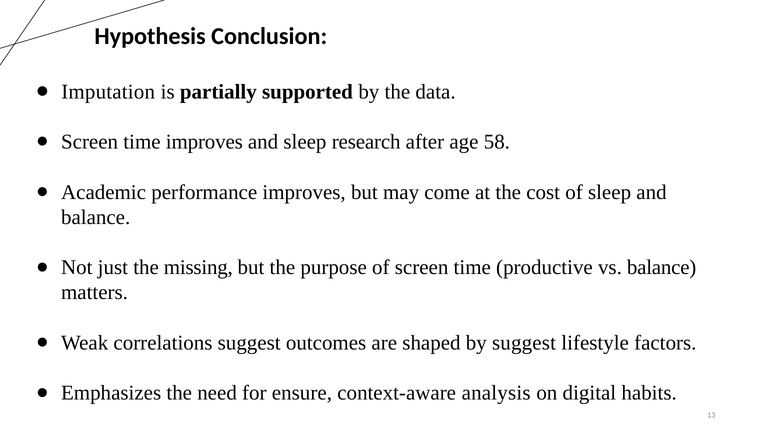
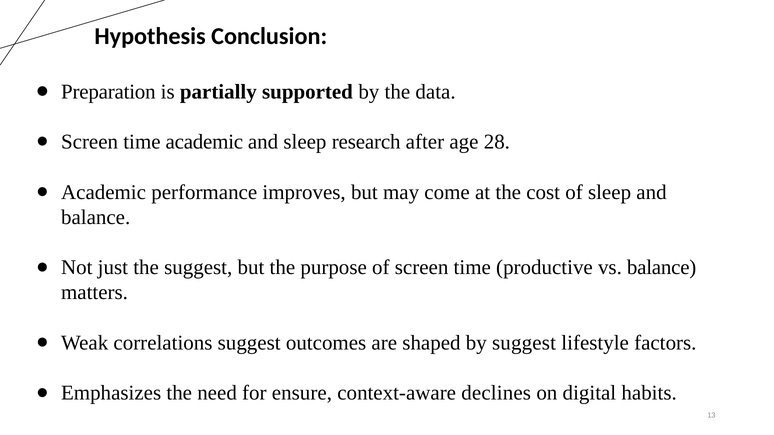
Imputation: Imputation -> Preparation
time improves: improves -> academic
58: 58 -> 28
the missing: missing -> suggest
analysis: analysis -> declines
